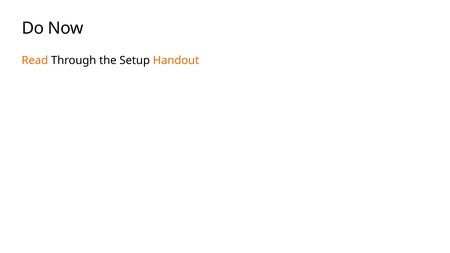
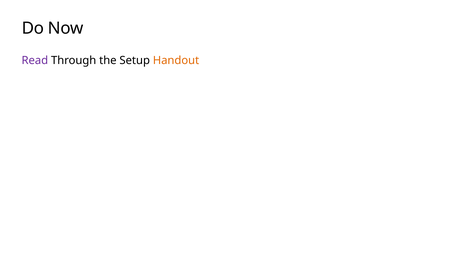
Read colour: orange -> purple
